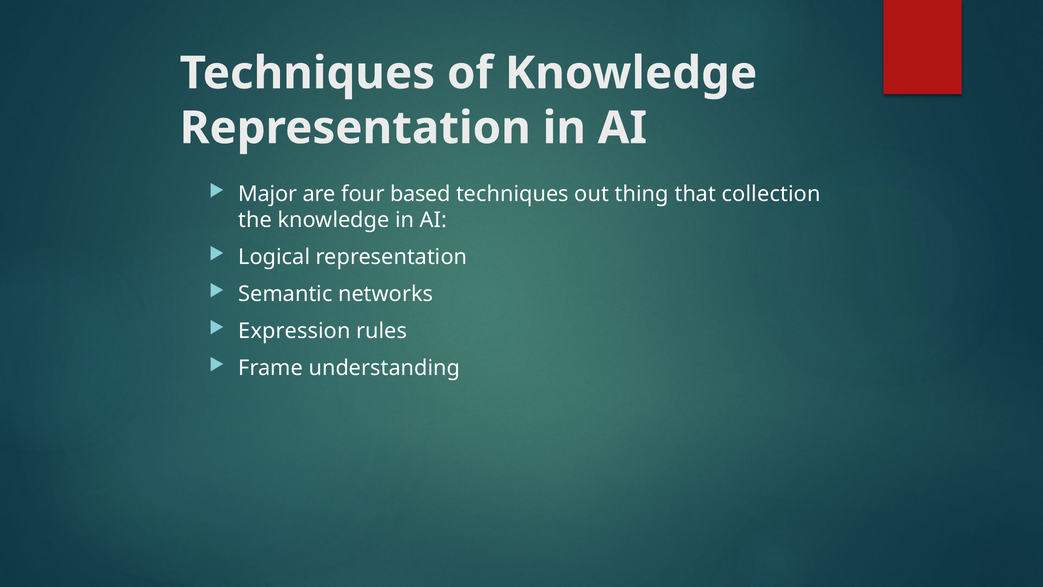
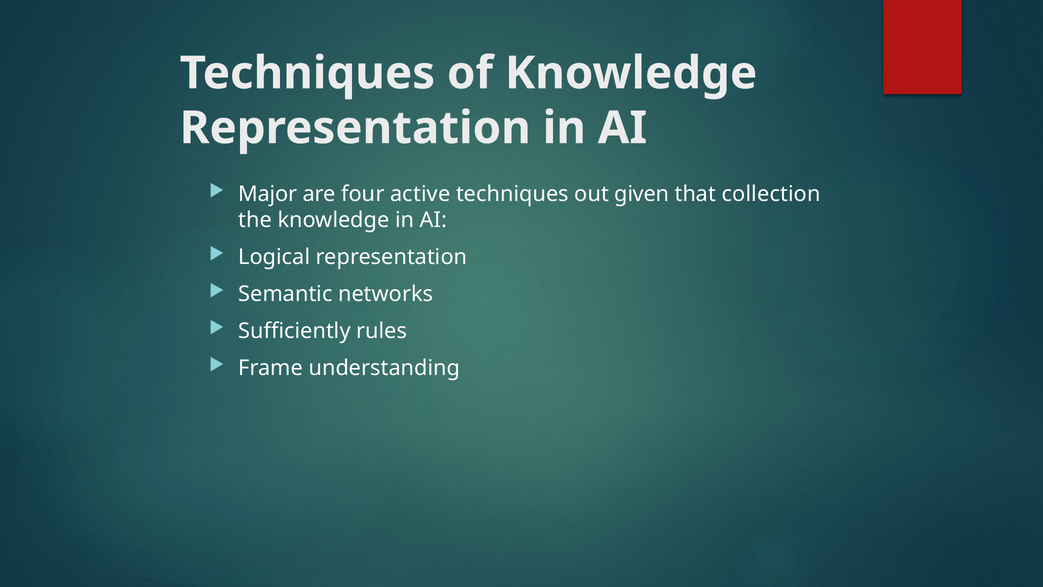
based: based -> active
thing: thing -> given
Expression: Expression -> Sufficiently
